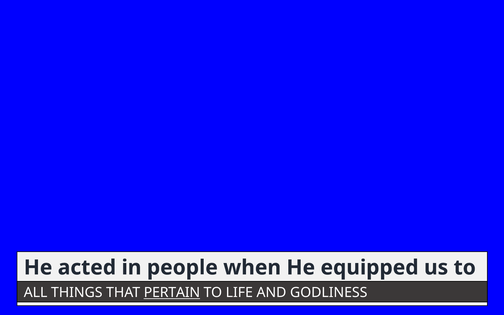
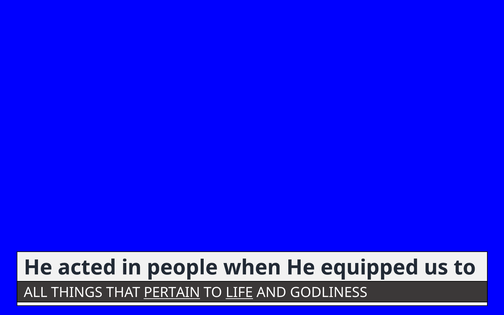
LIFE underline: none -> present
